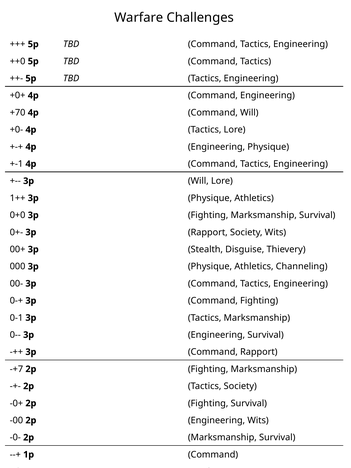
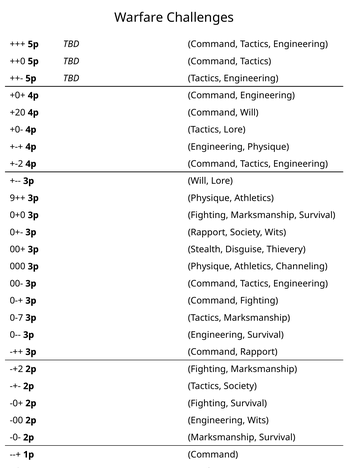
+70: +70 -> +20
+-1: +-1 -> +-2
1++: 1++ -> 9++
0-1: 0-1 -> 0-7
-+7: -+7 -> -+2
